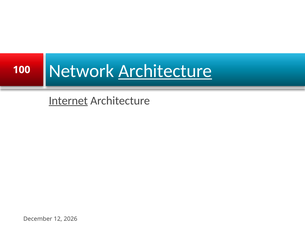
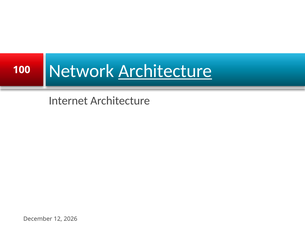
Internet underline: present -> none
